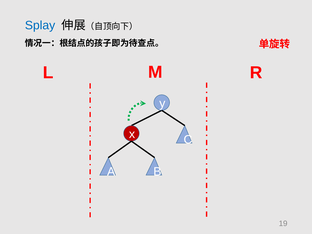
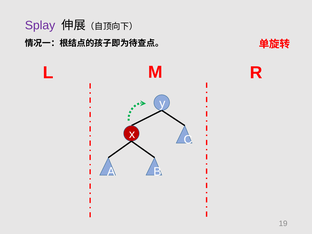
Splay colour: blue -> purple
